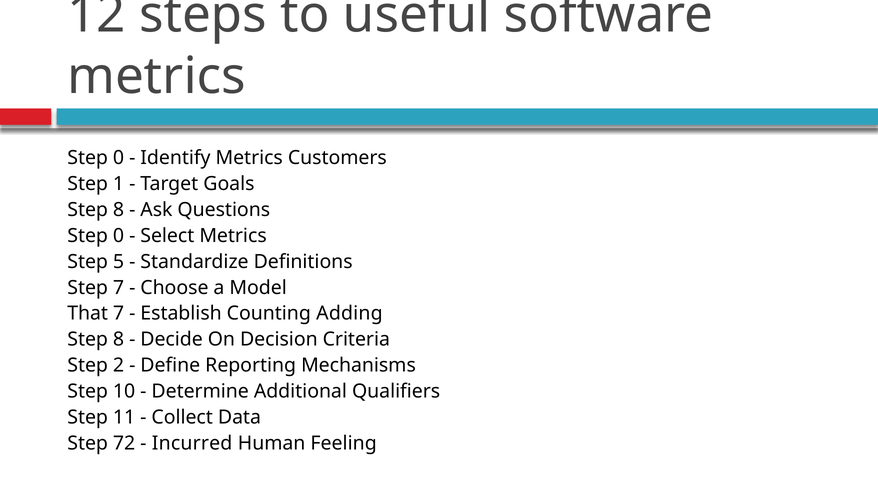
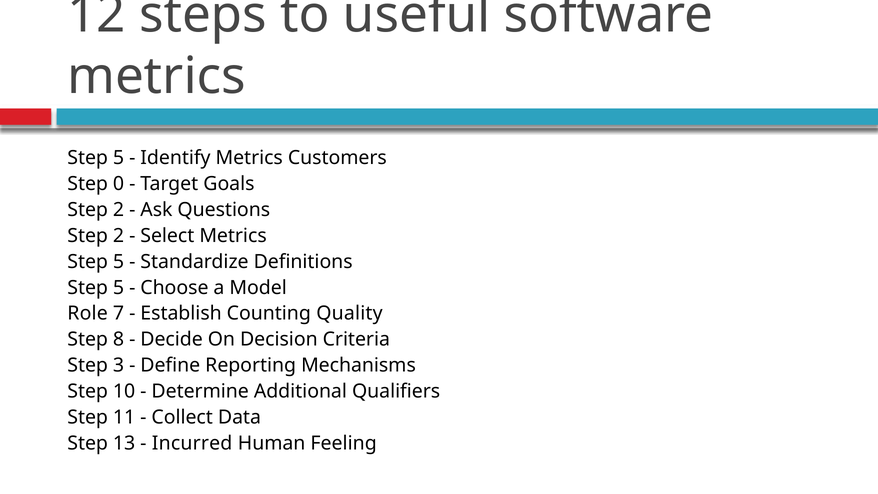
0 at (119, 158): 0 -> 5
1: 1 -> 0
8 at (119, 210): 8 -> 2
0 at (119, 236): 0 -> 2
7 at (119, 288): 7 -> 5
That: That -> Role
Adding: Adding -> Quality
2: 2 -> 3
72: 72 -> 13
